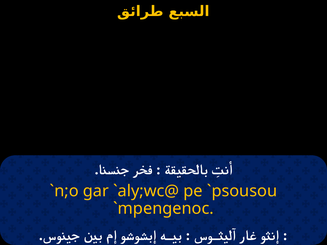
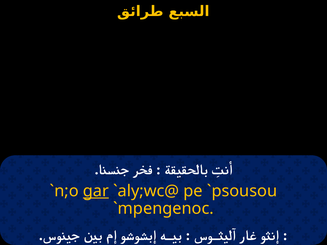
gar underline: none -> present
